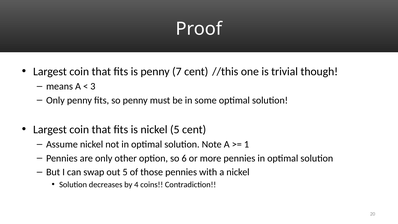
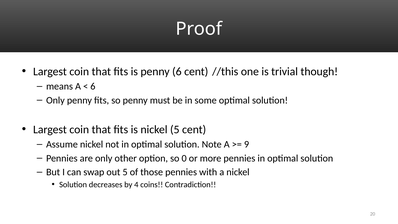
penny 7: 7 -> 6
3 at (93, 86): 3 -> 6
1: 1 -> 9
6: 6 -> 0
